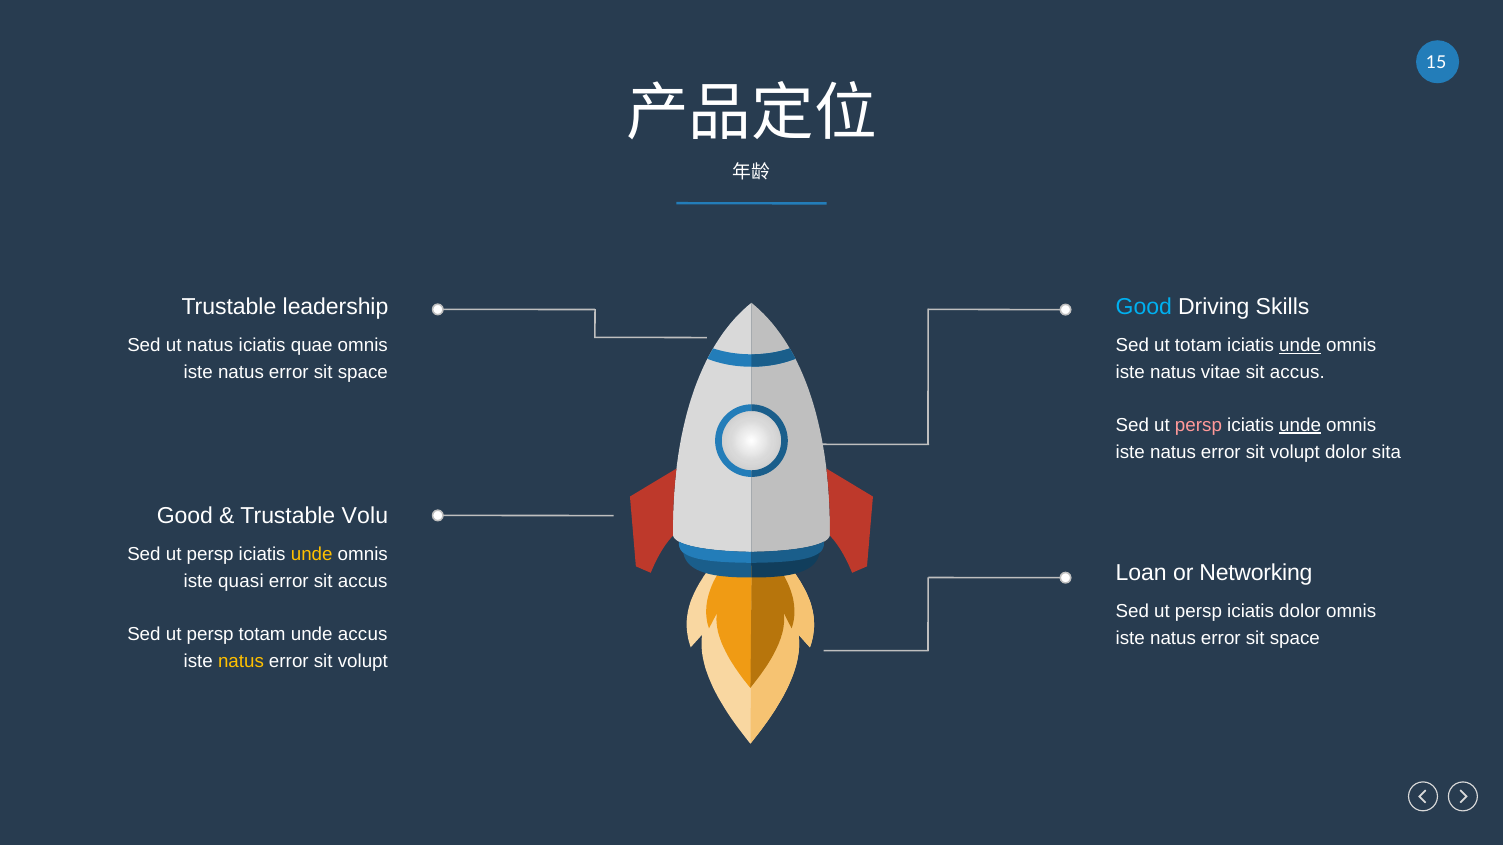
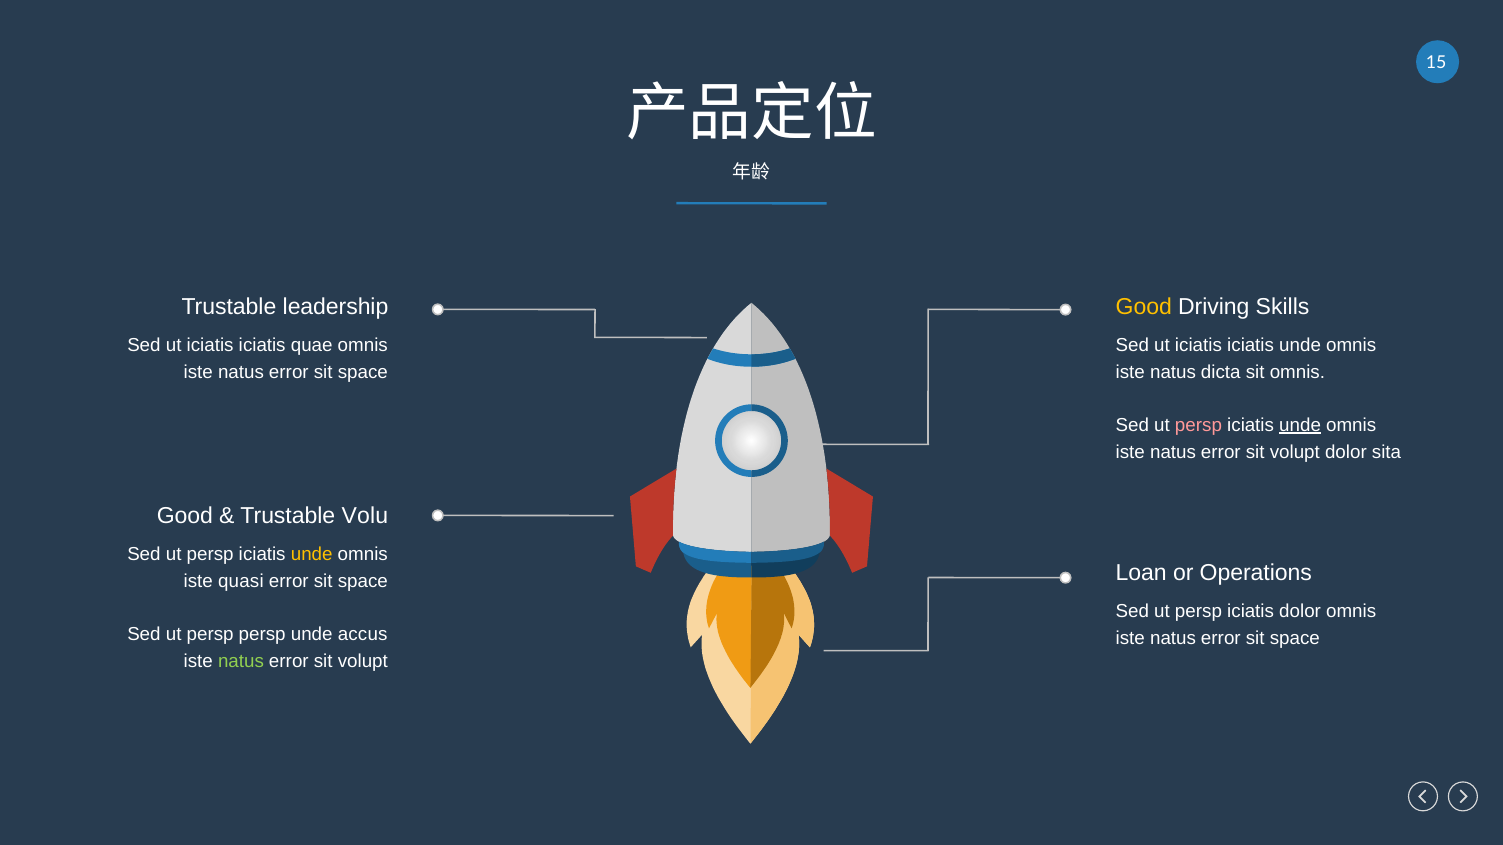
Good at (1144, 307) colour: light blue -> yellow
natus at (210, 346): natus -> iciatis
totam at (1198, 346): totam -> iciatis
unde at (1300, 346) underline: present -> none
vitae: vitae -> dicta
accus at (1297, 373): accus -> omnis
Networking: Networking -> Operations
accus at (363, 582): accus -> space
persp totam: totam -> persp
natus at (241, 661) colour: yellow -> light green
